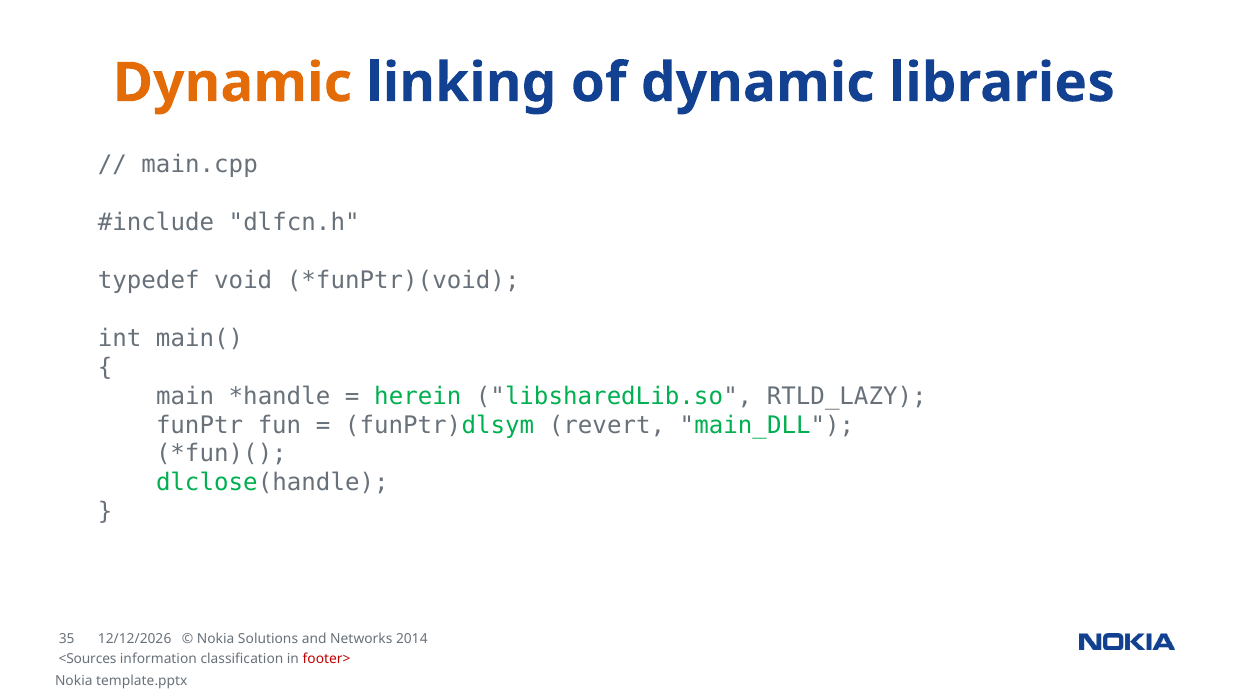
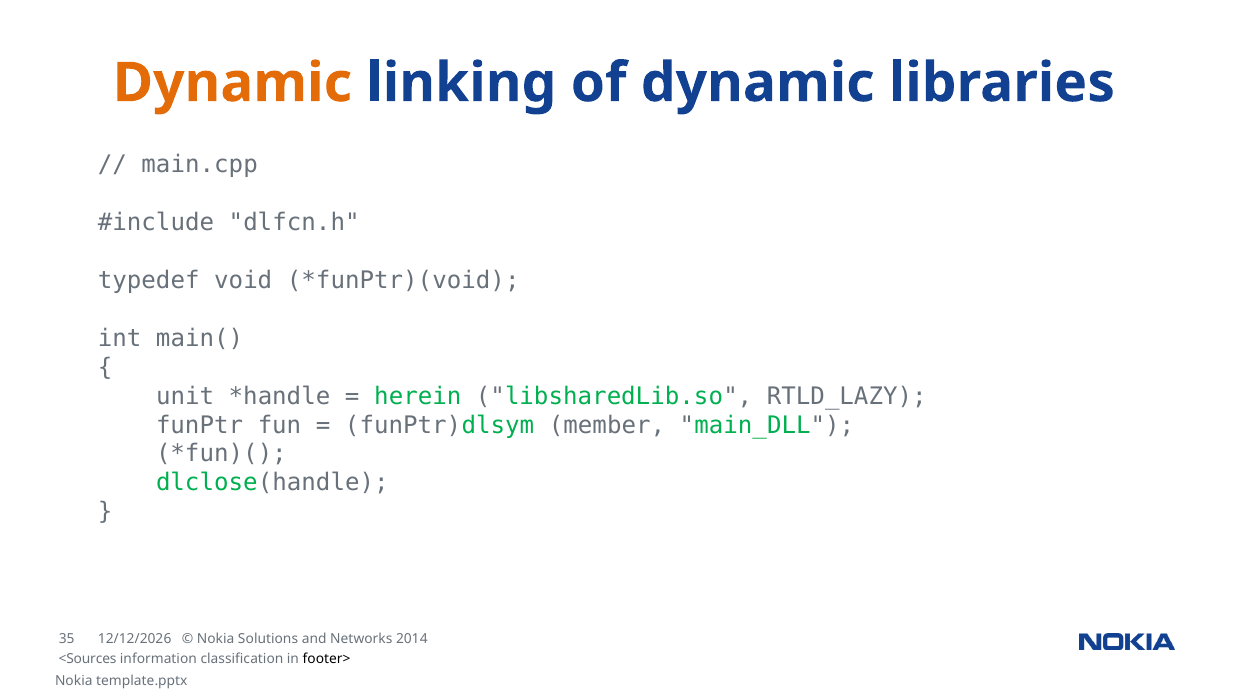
main: main -> unit
revert: revert -> member
footer> colour: red -> black
